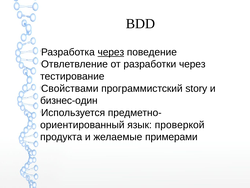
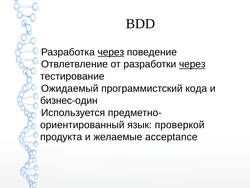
через at (192, 64) underline: none -> present
Свойствами: Свойствами -> Ожидаемый
story: story -> кода
примерами: примерами -> acceptance
